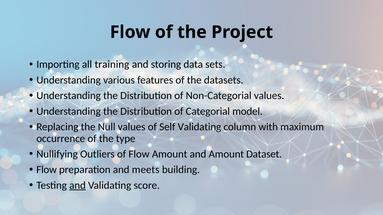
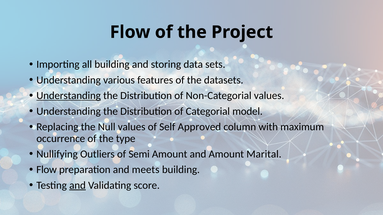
all training: training -> building
Understanding at (69, 96) underline: none -> present
Self Validating: Validating -> Approved
of Flow: Flow -> Semi
Dataset: Dataset -> Marital
